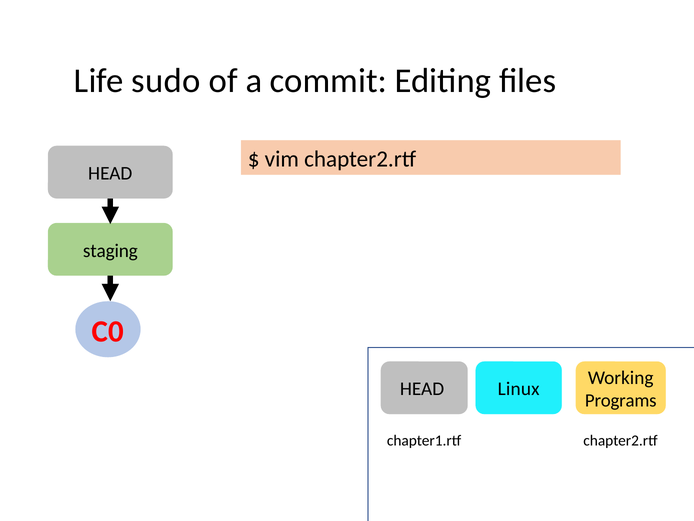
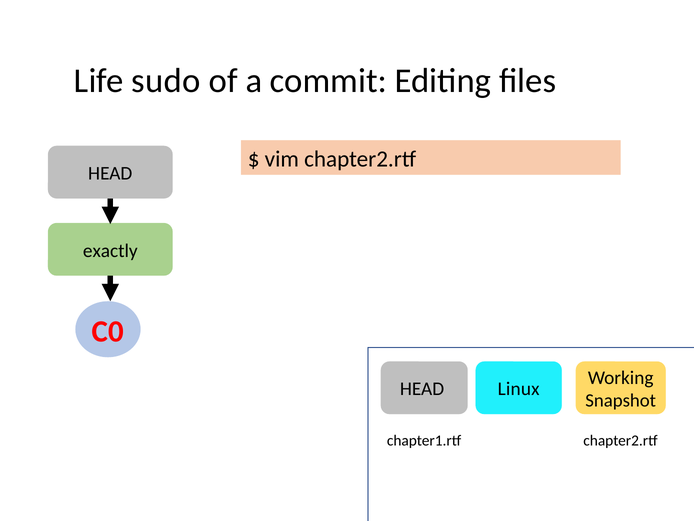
staging: staging -> exactly
Programs: Programs -> Snapshot
